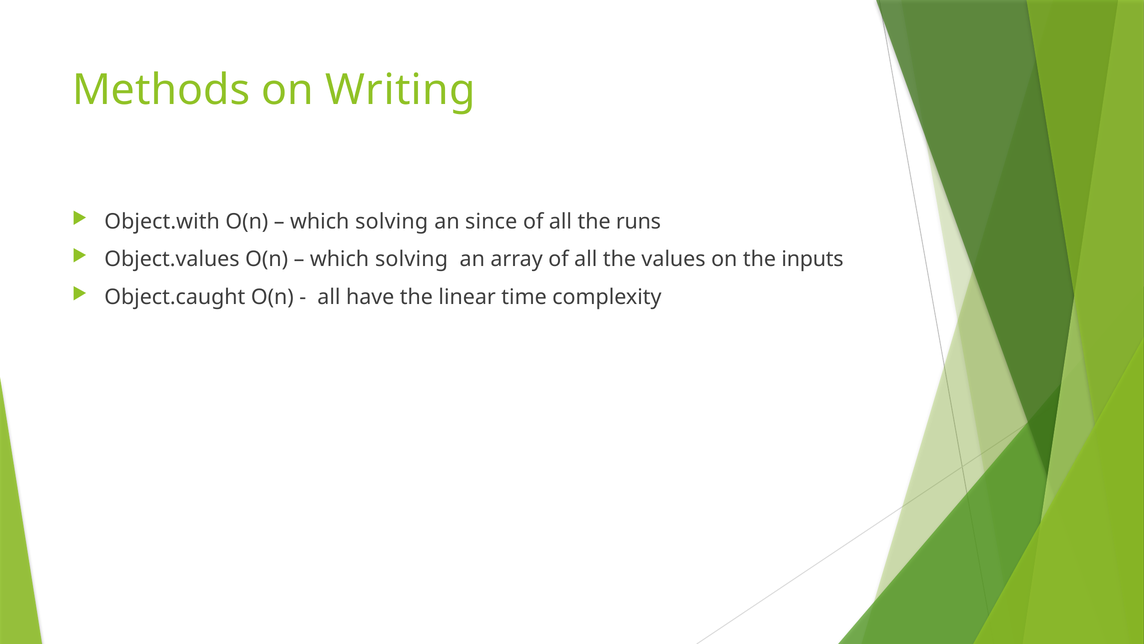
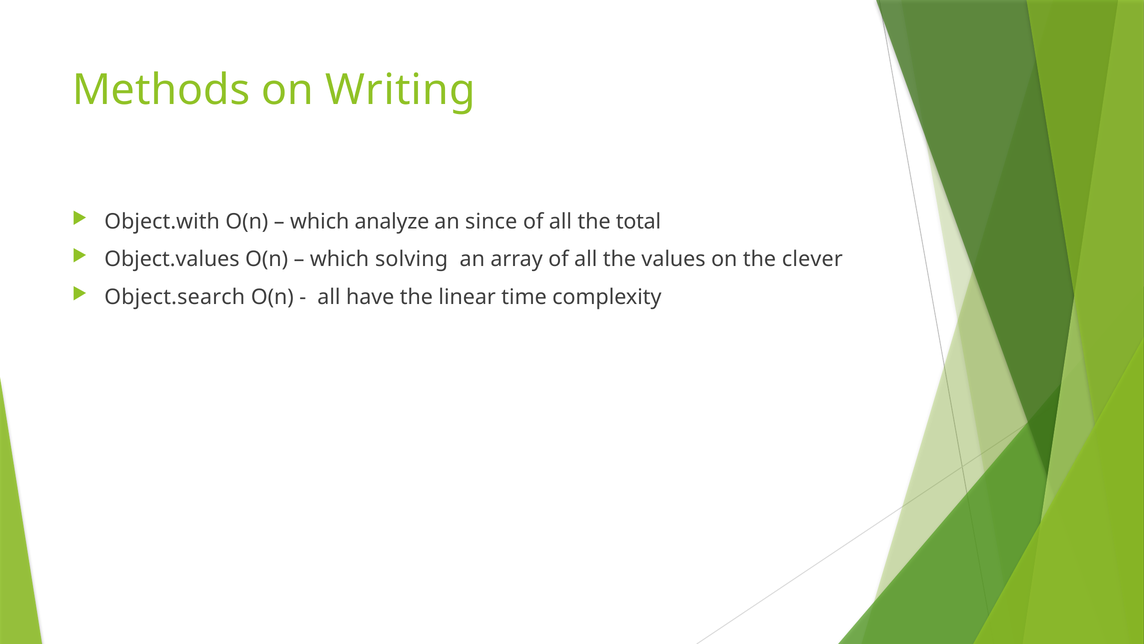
solving at (392, 221): solving -> analyze
runs: runs -> total
inputs: inputs -> clever
Object.caught: Object.caught -> Object.search
